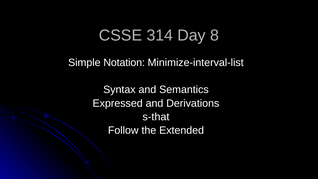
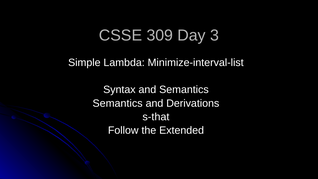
314: 314 -> 309
8: 8 -> 3
Notation: Notation -> Lambda
Expressed at (118, 103): Expressed -> Semantics
